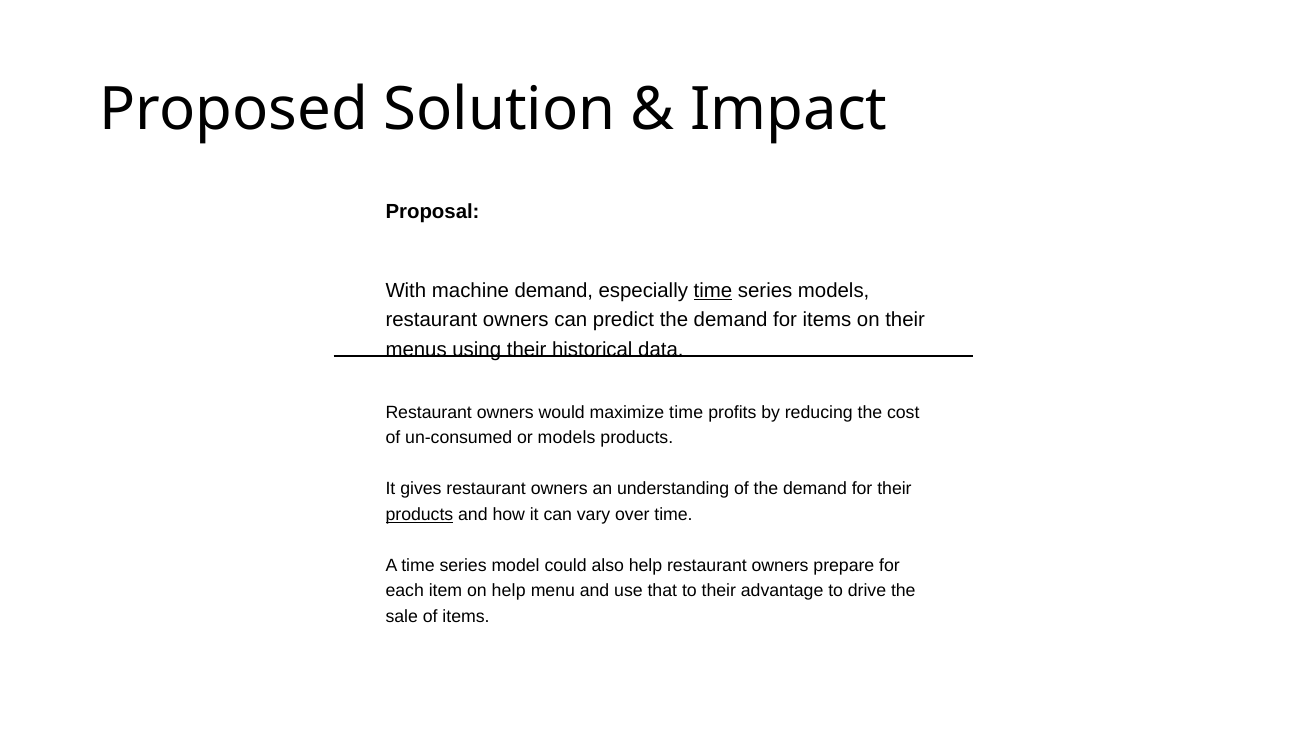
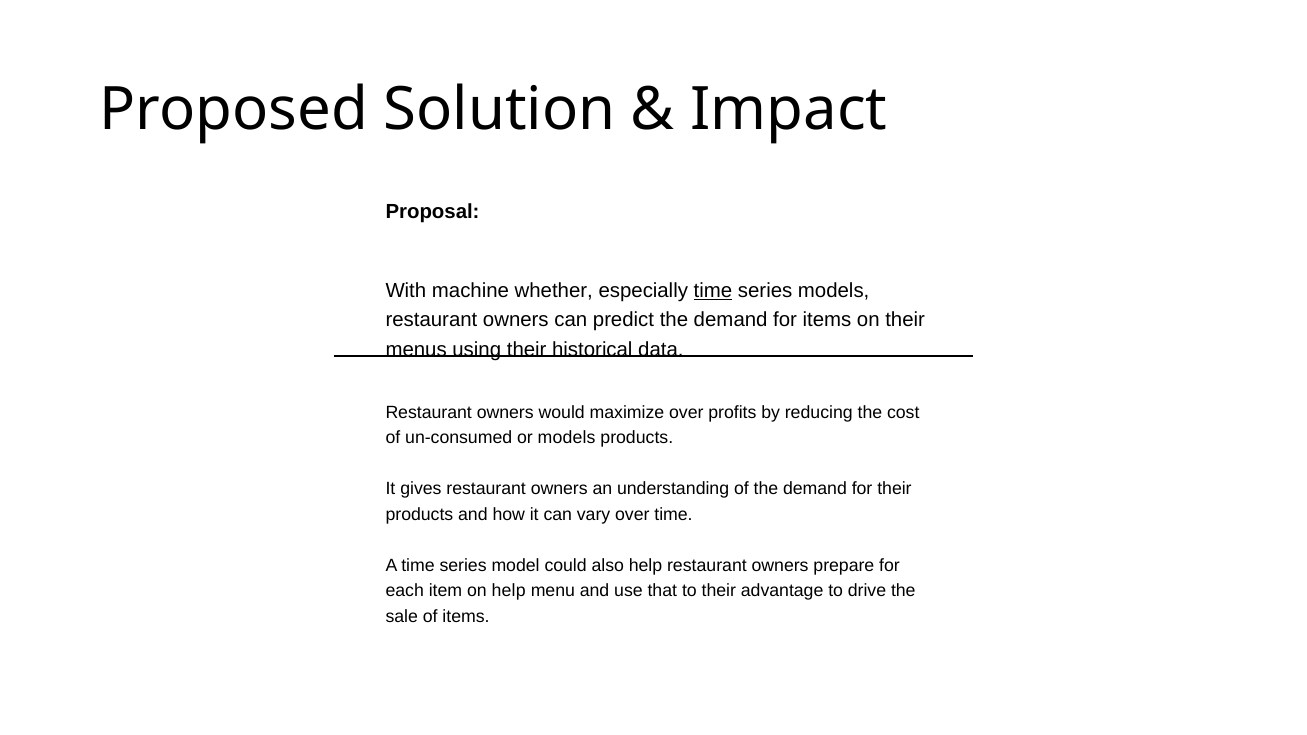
machine demand: demand -> whether
maximize time: time -> over
products at (419, 515) underline: present -> none
